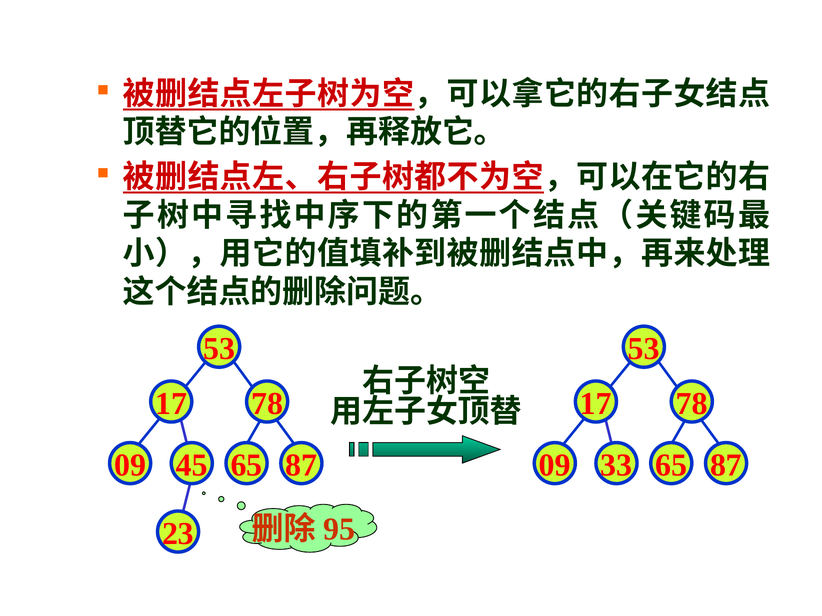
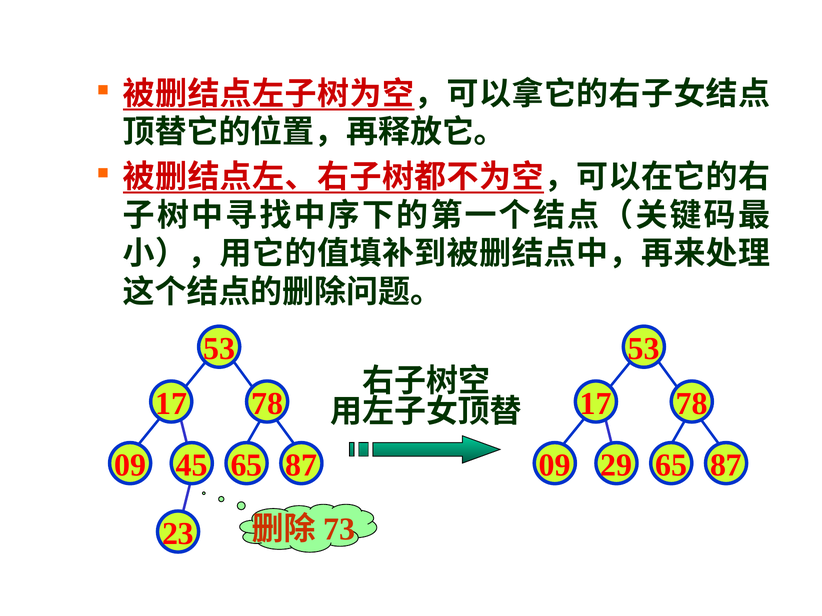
33: 33 -> 29
95: 95 -> 73
